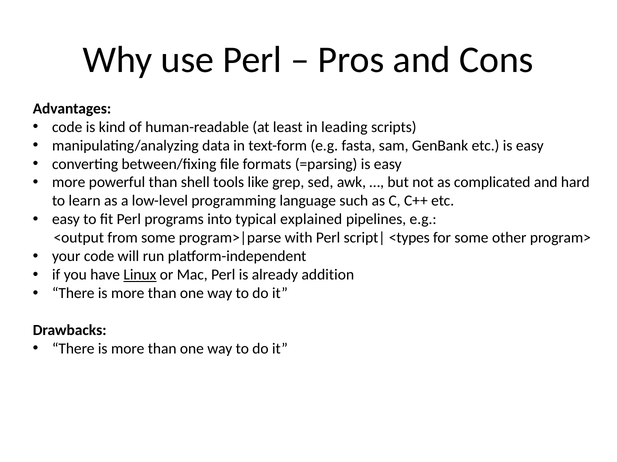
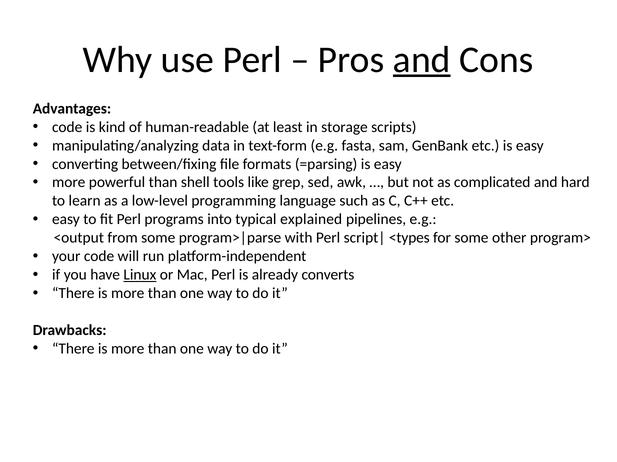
and at (422, 60) underline: none -> present
leading: leading -> storage
addition: addition -> converts
